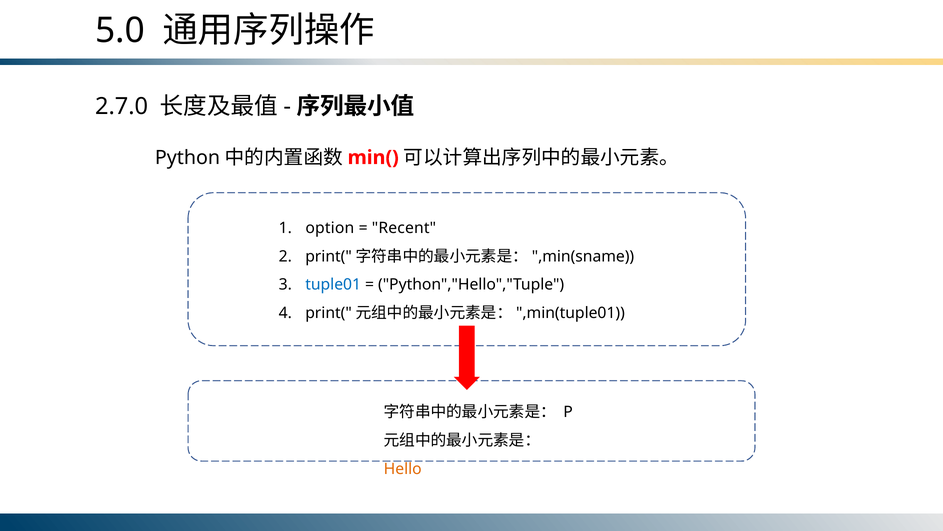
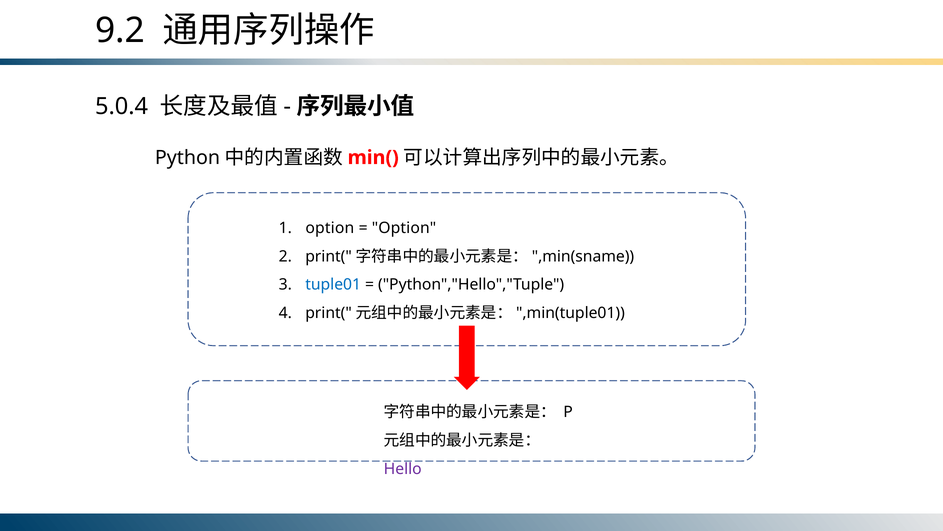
5.0: 5.0 -> 9.2
2.7.0: 2.7.0 -> 5.0.4
Recent at (404, 228): Recent -> Option
Hello colour: orange -> purple
